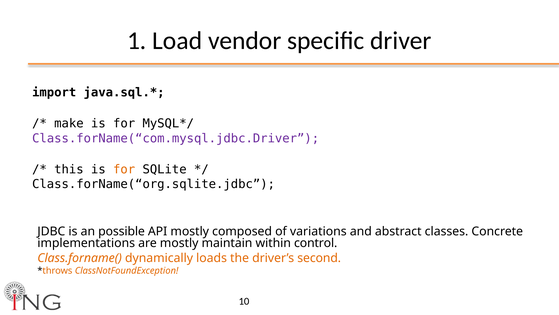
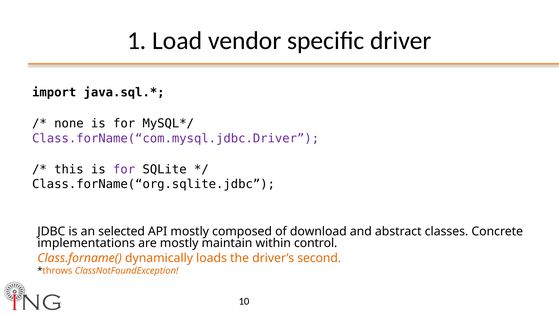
make: make -> none
for at (124, 169) colour: orange -> purple
possible: possible -> selected
variations: variations -> download
